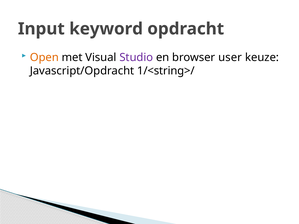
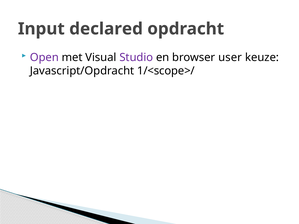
keyword: keyword -> declared
Open colour: orange -> purple
1/<string>/: 1/<string>/ -> 1/<scope>/
